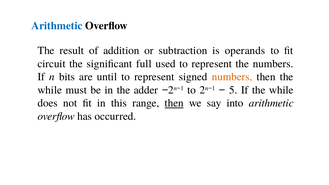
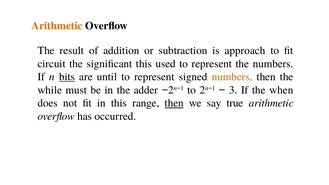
Arithmetic at (57, 26) colour: blue -> orange
operands: operands -> approach
significant full: full -> this
bits underline: none -> present
5: 5 -> 3
If the while: while -> when
into: into -> true
